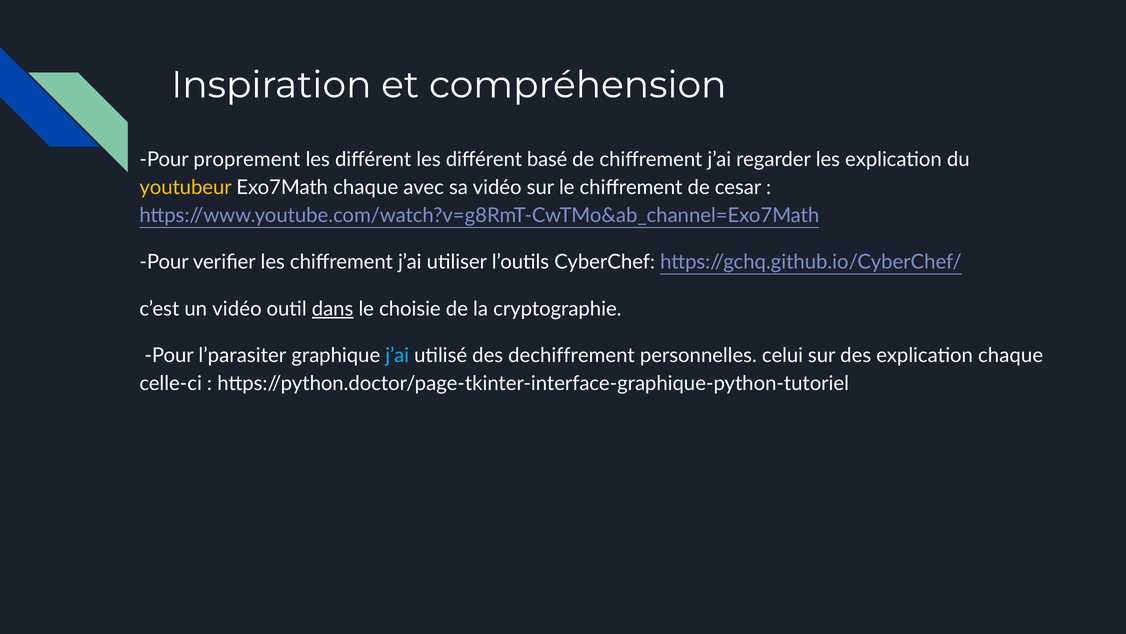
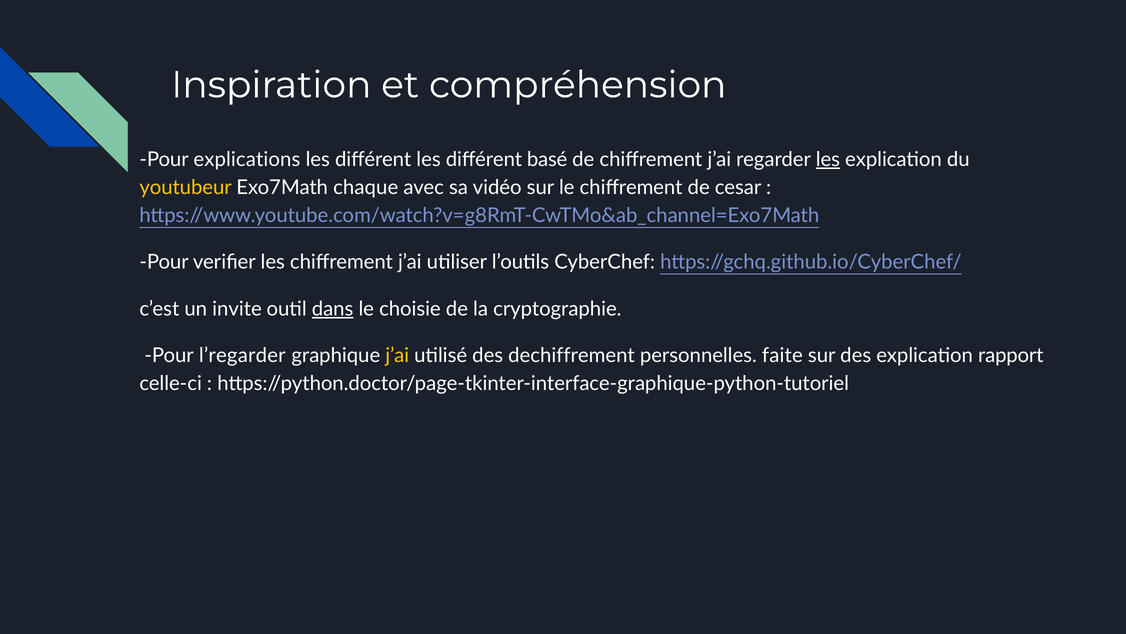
proprement: proprement -> explications
les at (828, 159) underline: none -> present
un vidéo: vidéo -> invite
l’parasiter: l’parasiter -> l’regarder
j’ai at (397, 355) colour: light blue -> yellow
celui: celui -> faite
explication chaque: chaque -> rapport
